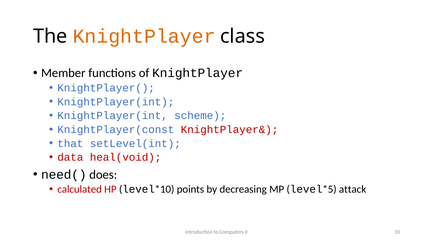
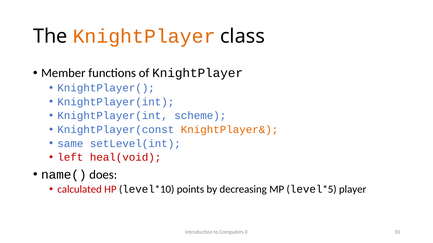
KnightPlayer& colour: red -> orange
that: that -> same
data: data -> left
need(: need( -> name(
attack: attack -> player
